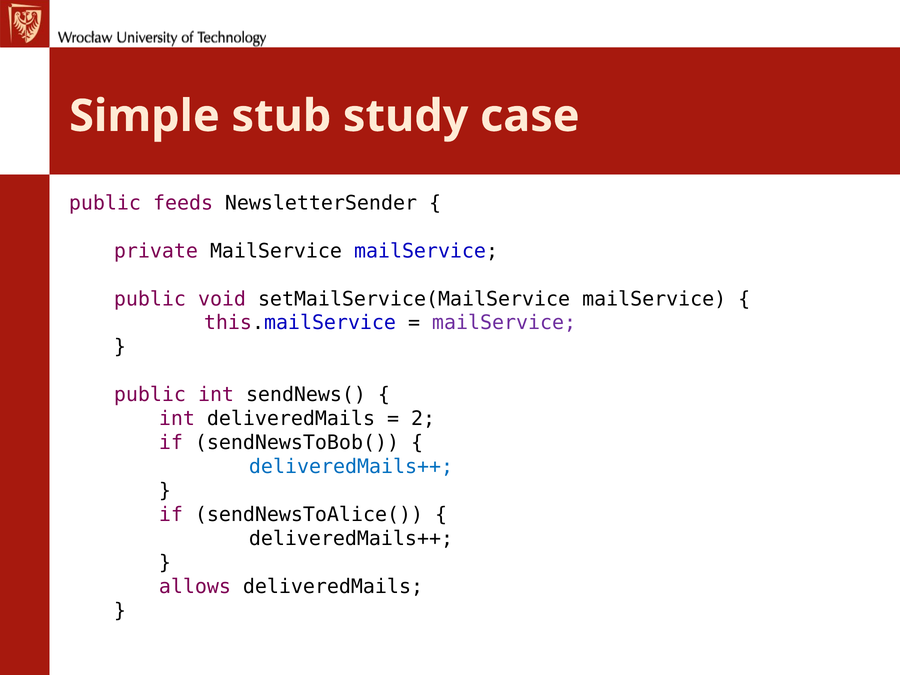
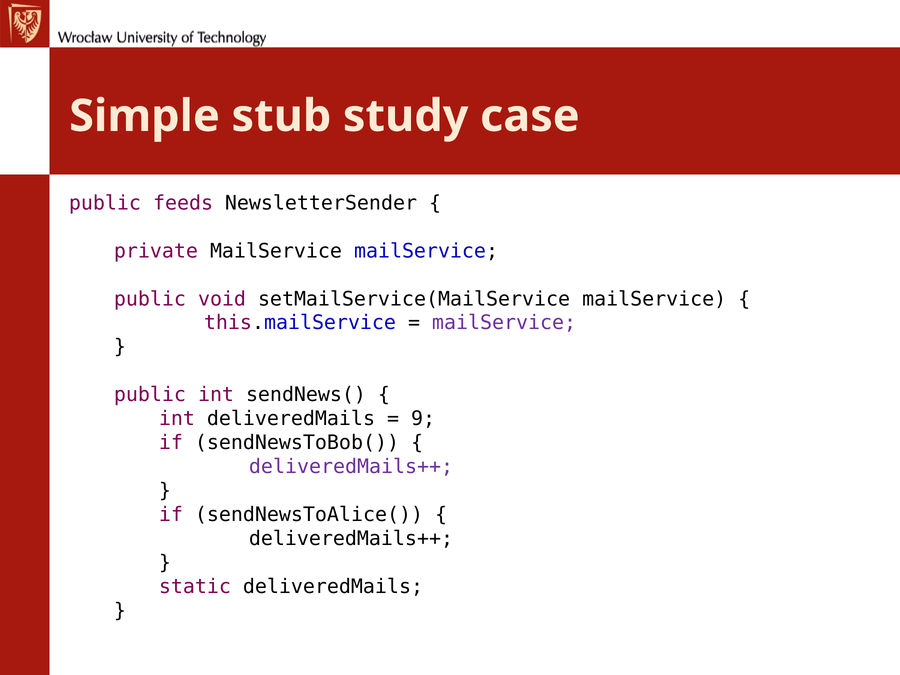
2: 2 -> 9
deliveredMails++ at (351, 467) colour: blue -> purple
allows: allows -> static
